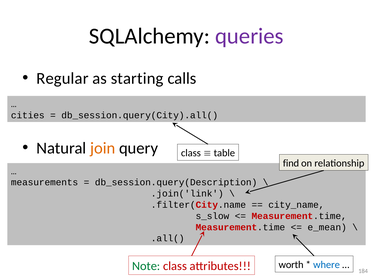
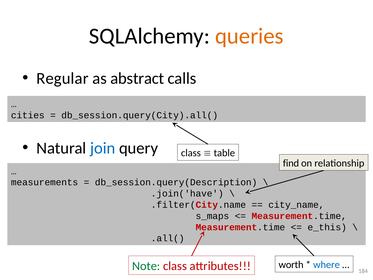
queries colour: purple -> orange
starting: starting -> abstract
join colour: orange -> blue
.join('link: .join('link -> .join('have
s_slow: s_slow -> s_maps
e_mean: e_mean -> e_this
